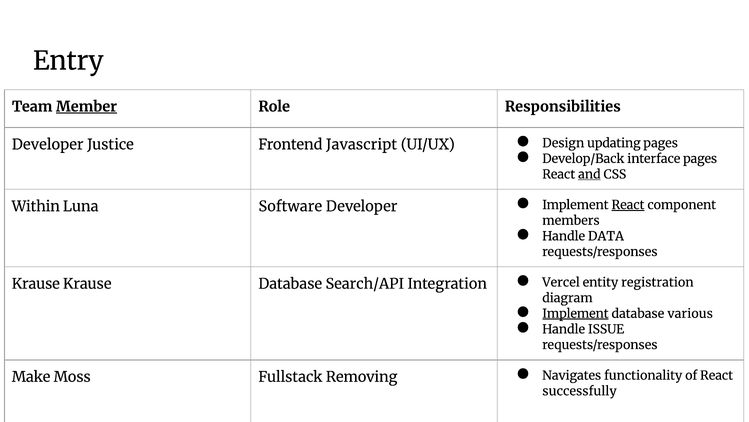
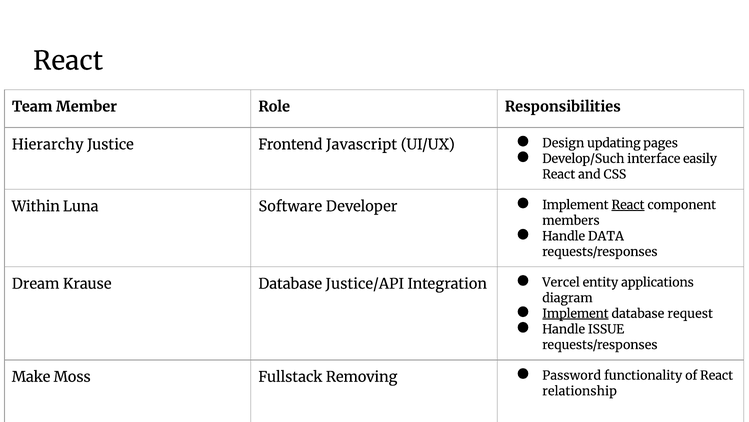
Entry at (68, 61): Entry -> React
Member underline: present -> none
Developer at (48, 144): Developer -> Hierarchy
Develop/Back: Develop/Back -> Develop/Such
interface pages: pages -> easily
and underline: present -> none
Krause at (36, 283): Krause -> Dream
Search/API: Search/API -> Justice/API
registration: registration -> applications
various: various -> request
Navigates: Navigates -> Password
successfully: successfully -> relationship
